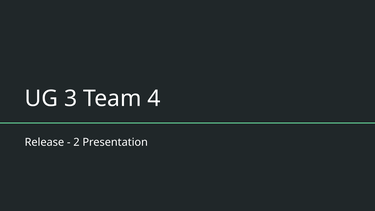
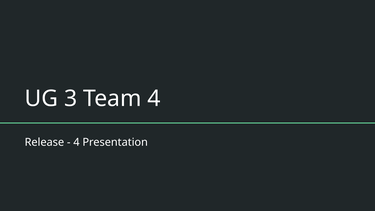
2 at (76, 142): 2 -> 4
